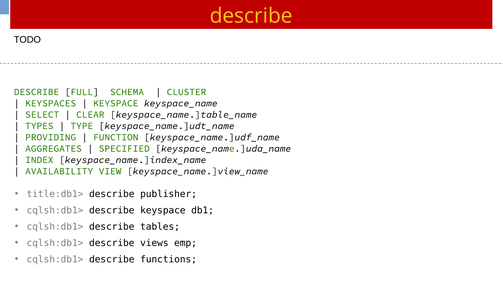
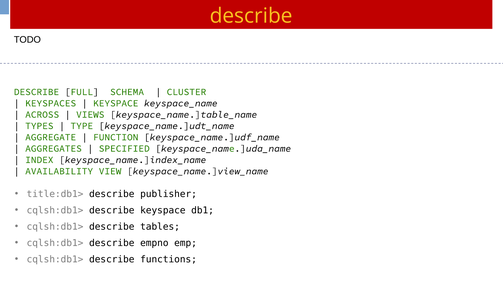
SELECT: SELECT -> ACROSS
CLEAR: CLEAR -> VIEWS
PROVIDING: PROVIDING -> AGGREGATE
views: views -> empno
